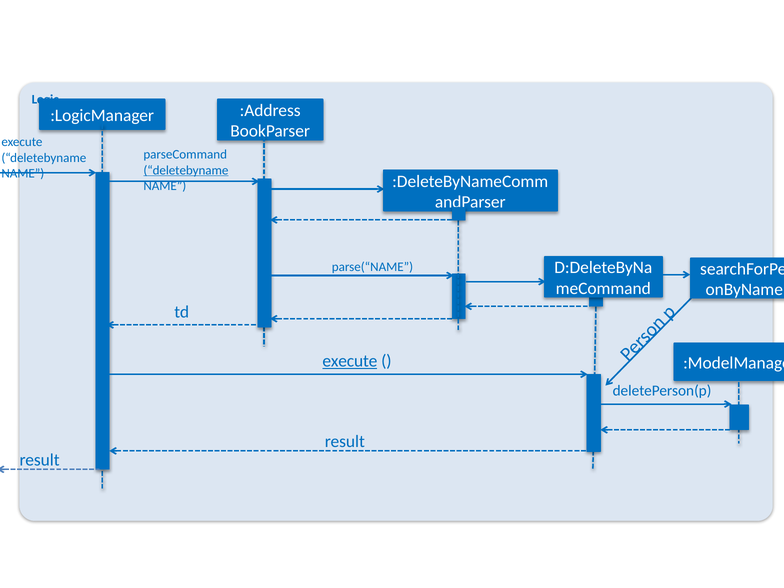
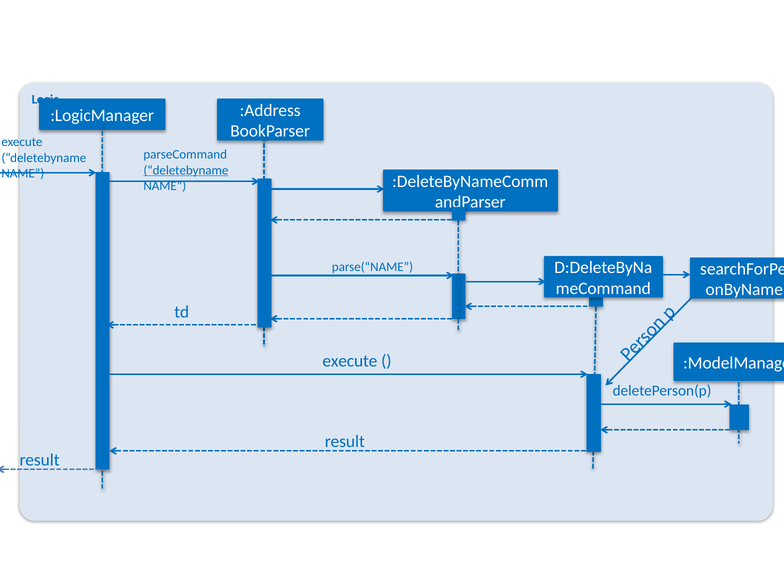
execute at (350, 361) underline: present -> none
